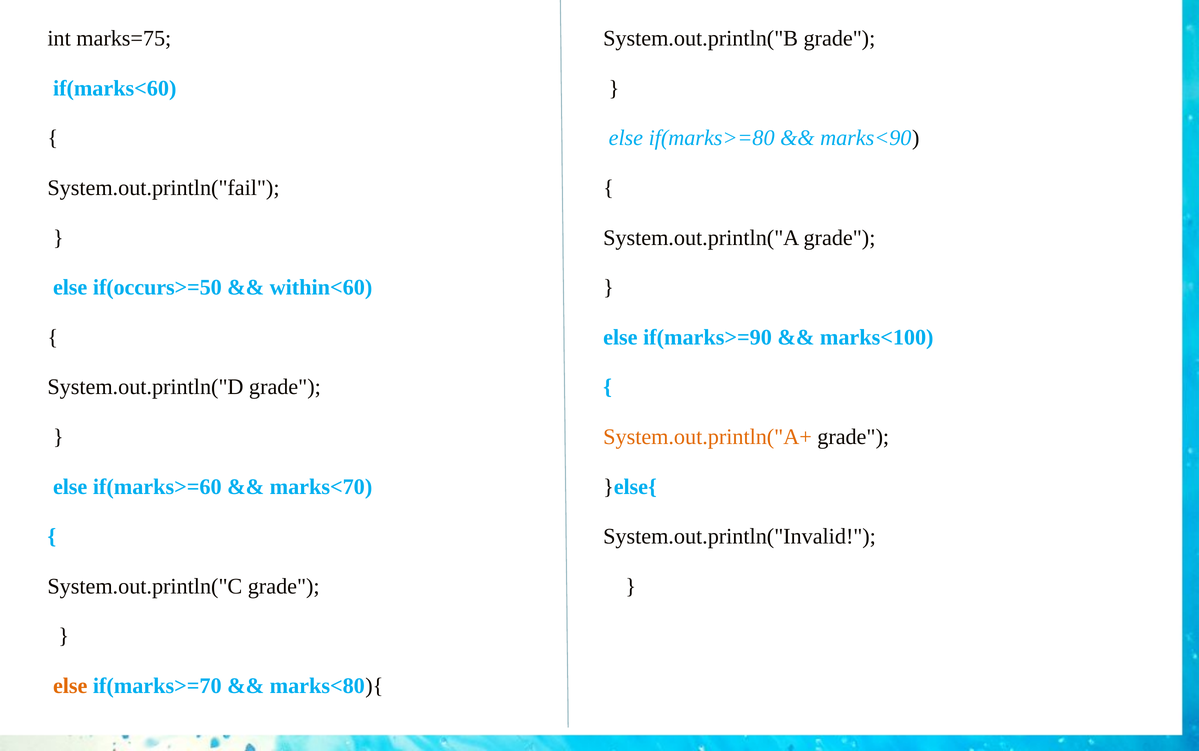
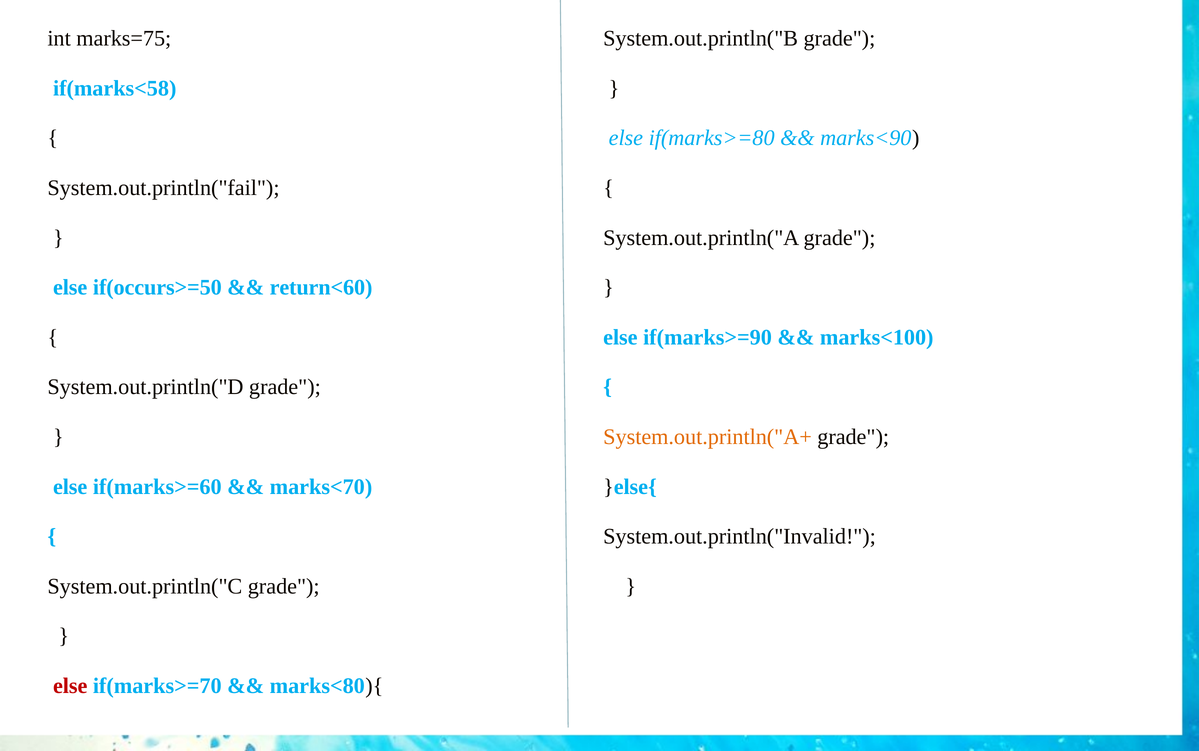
if(marks<60: if(marks<60 -> if(marks<58
within<60: within<60 -> return<60
else at (70, 686) colour: orange -> red
